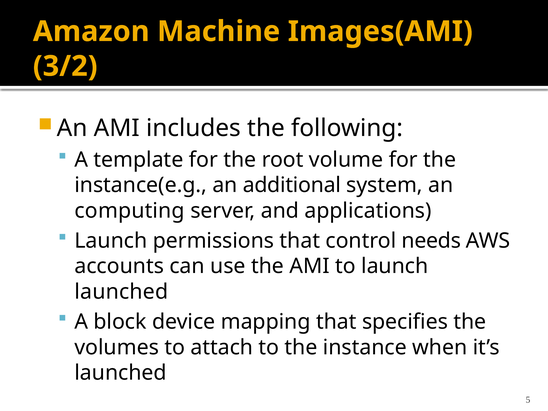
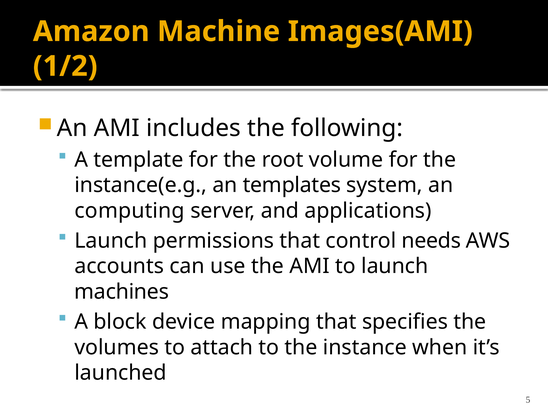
3/2: 3/2 -> 1/2
additional: additional -> templates
launched at (121, 292): launched -> machines
